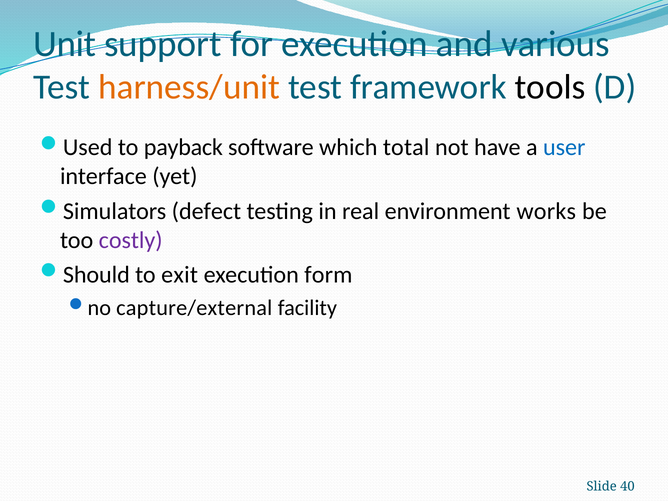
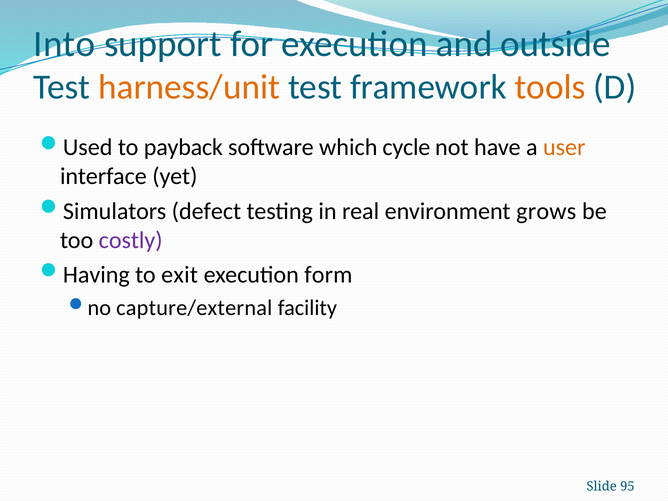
Unit: Unit -> Into
various: various -> outside
tools colour: black -> orange
total: total -> cycle
user colour: blue -> orange
works: works -> grows
Should: Should -> Having
40: 40 -> 95
